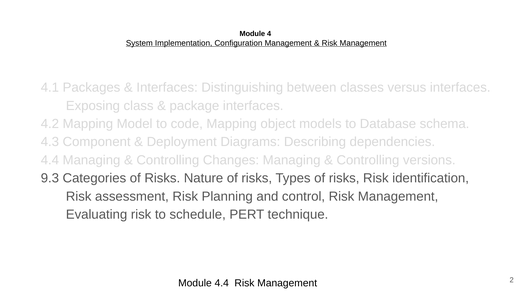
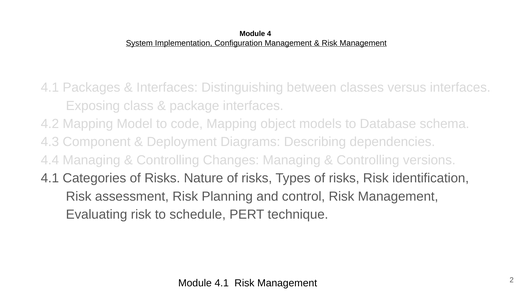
9.3 at (50, 178): 9.3 -> 4.1
Module 4.4: 4.4 -> 4.1
